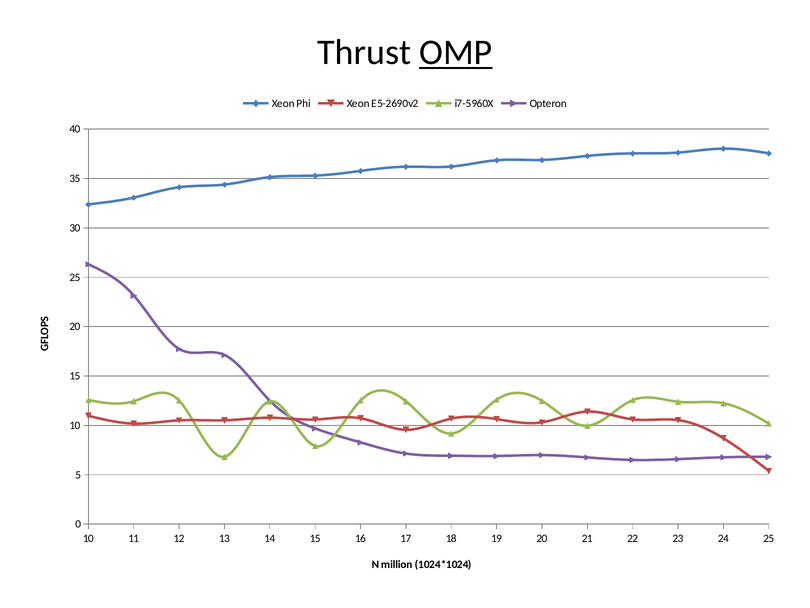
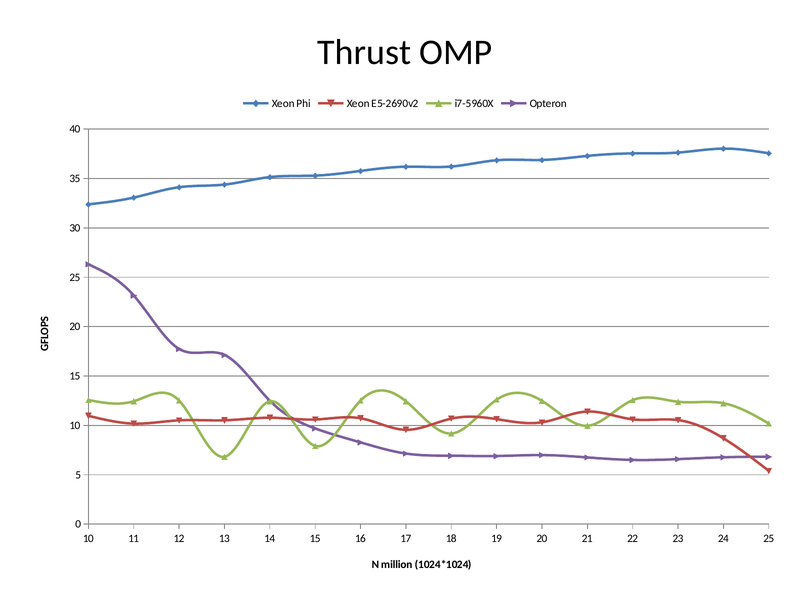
OMP underline: present -> none
